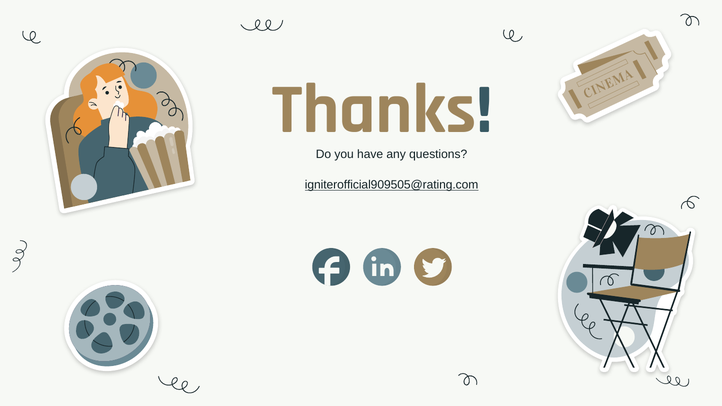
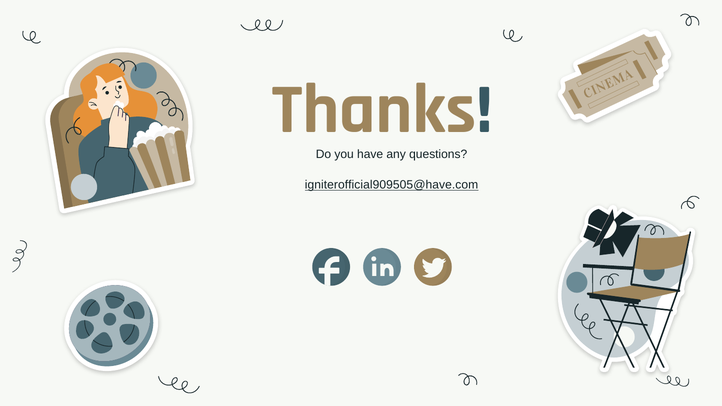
igniterofficial909505@rating.com: igniterofficial909505@rating.com -> igniterofficial909505@have.com
